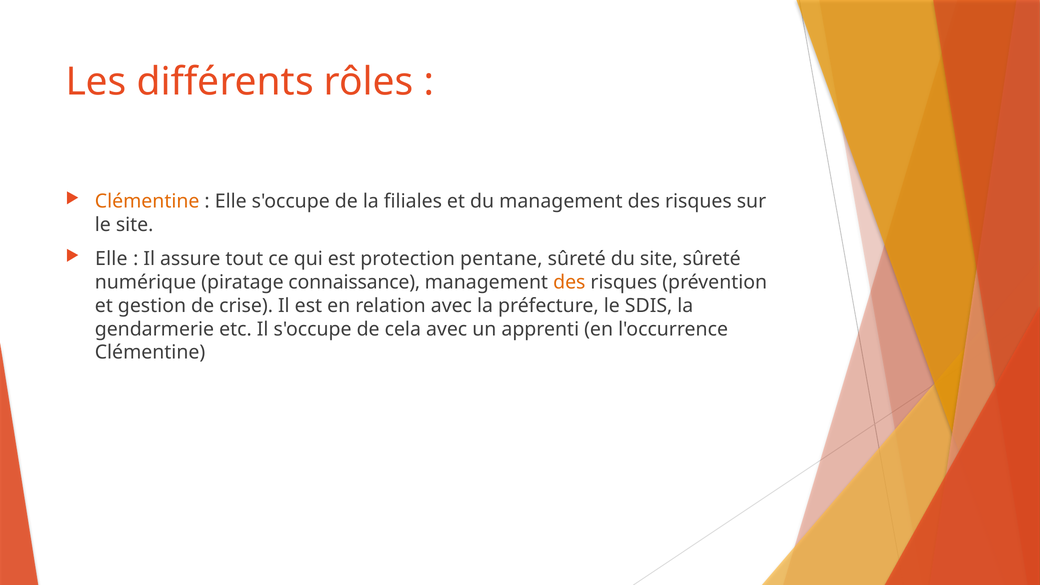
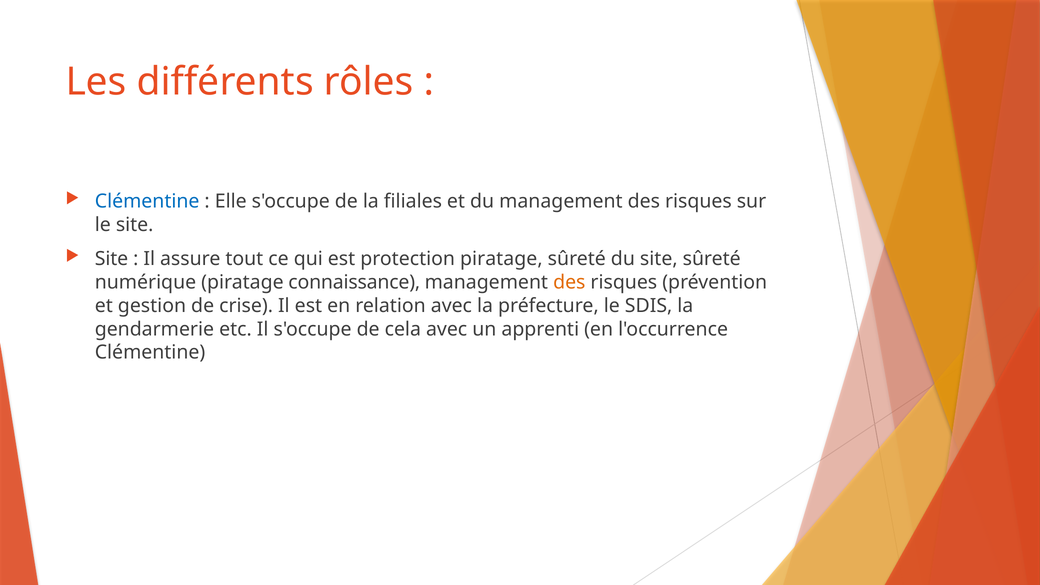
Clémentine at (147, 201) colour: orange -> blue
Elle at (111, 259): Elle -> Site
protection pentane: pentane -> piratage
